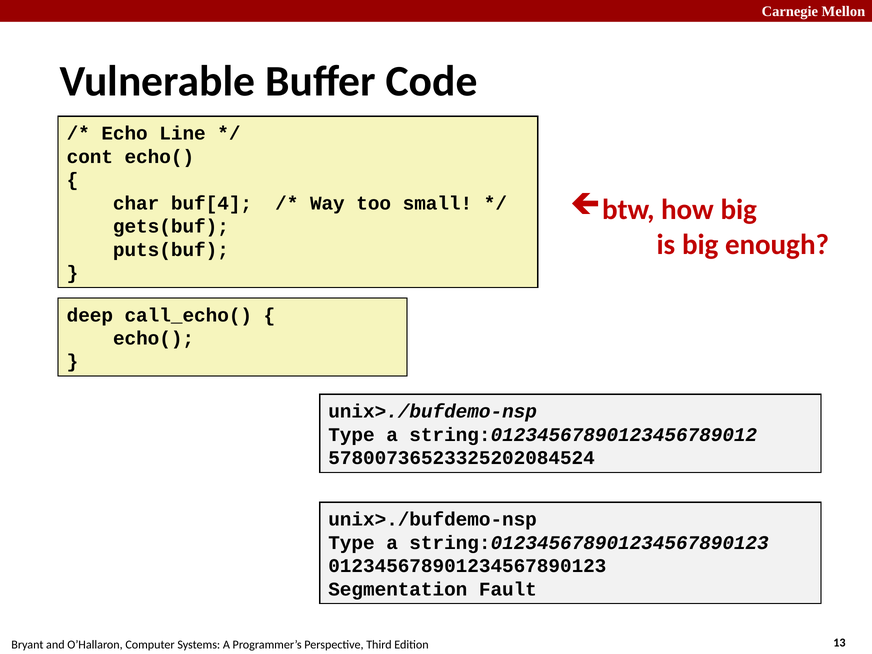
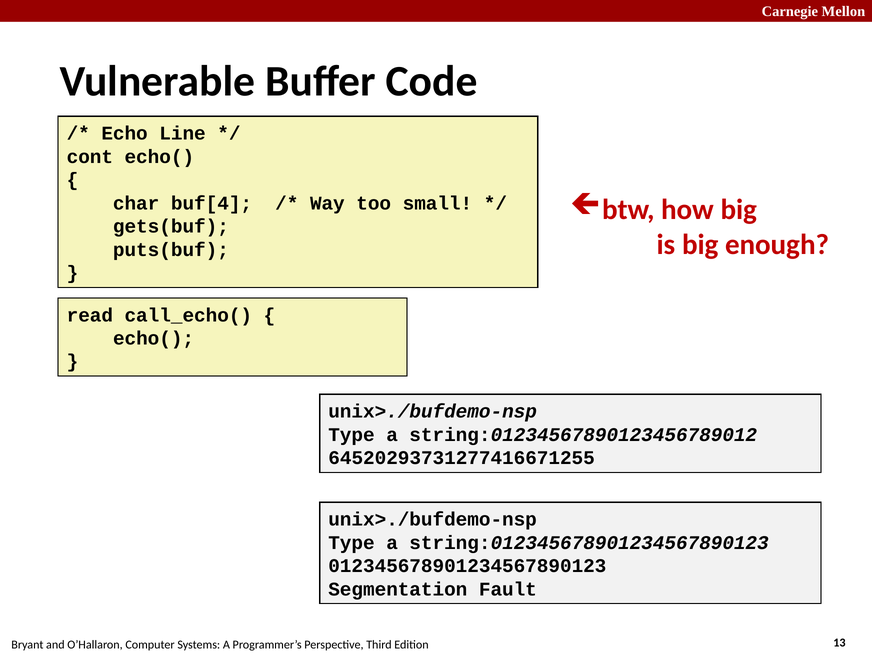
deep: deep -> read
57800736523325202084524: 57800736523325202084524 -> 64520293731277416671255
